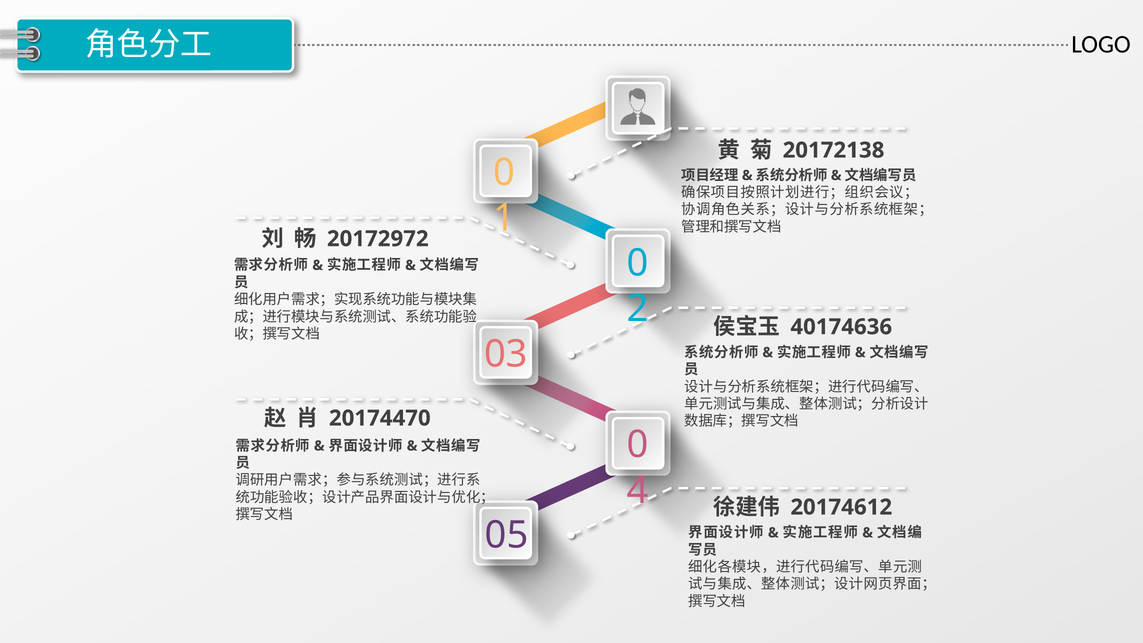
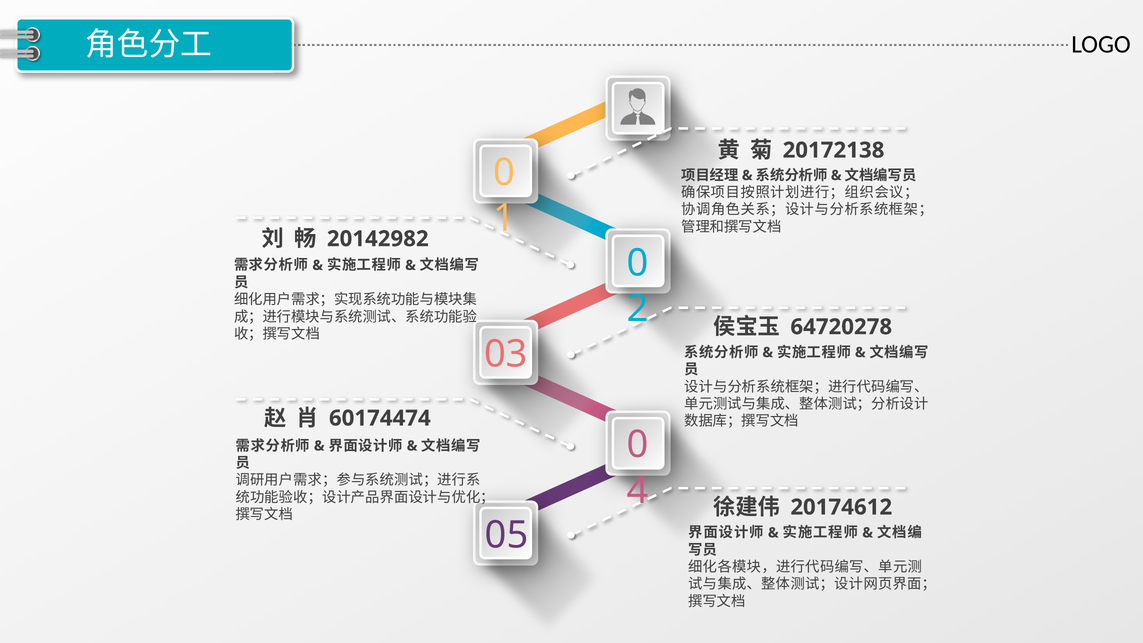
20172972: 20172972 -> 20142982
40174636: 40174636 -> 64720278
20174470: 20174470 -> 60174474
